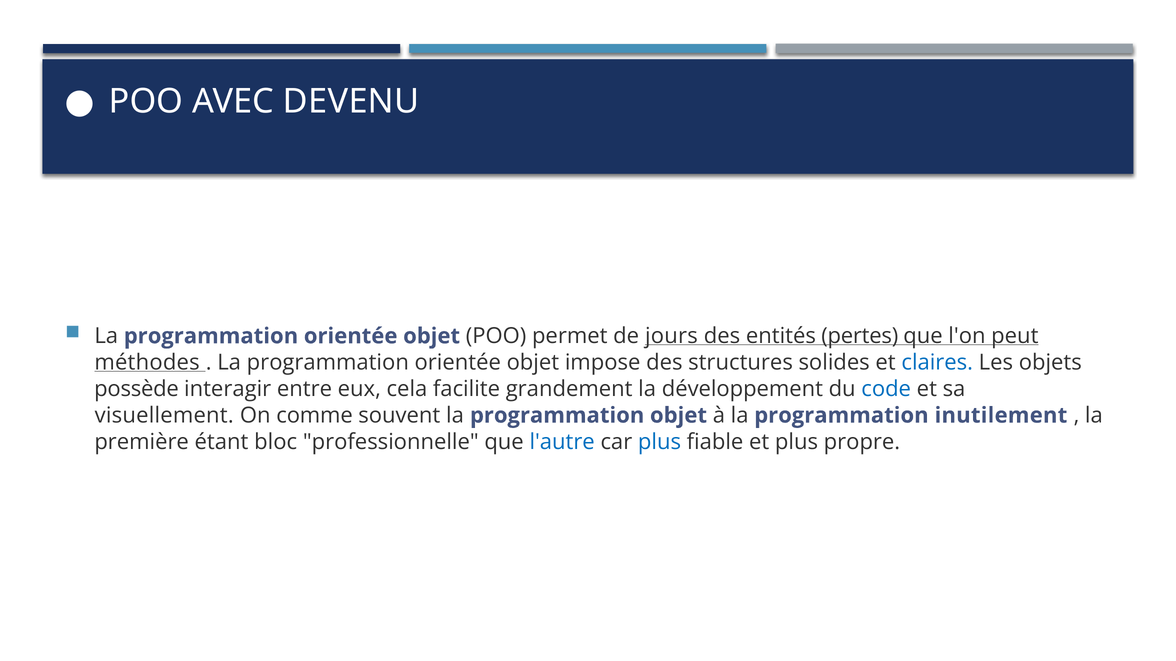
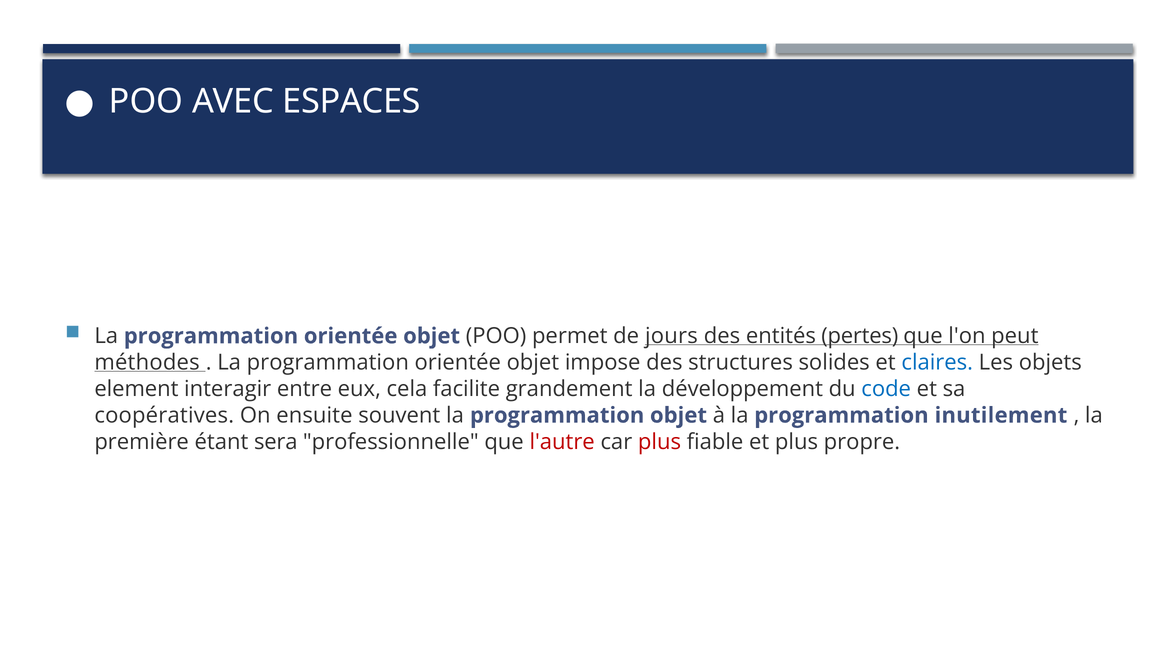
DEVENU: DEVENU -> ESPACES
possède: possède -> element
visuellement: visuellement -> coopératives
comme: comme -> ensuite
bloc: bloc -> sera
l'autre colour: blue -> red
plus at (660, 442) colour: blue -> red
